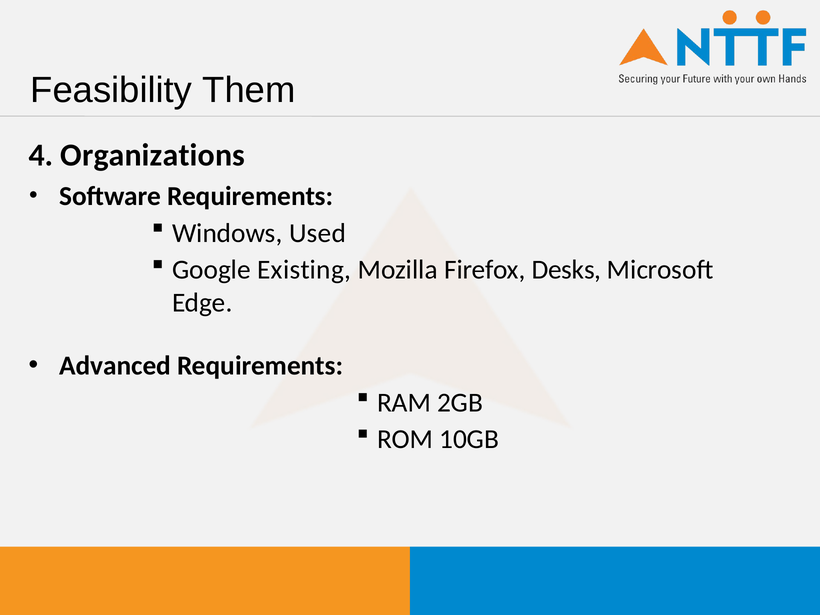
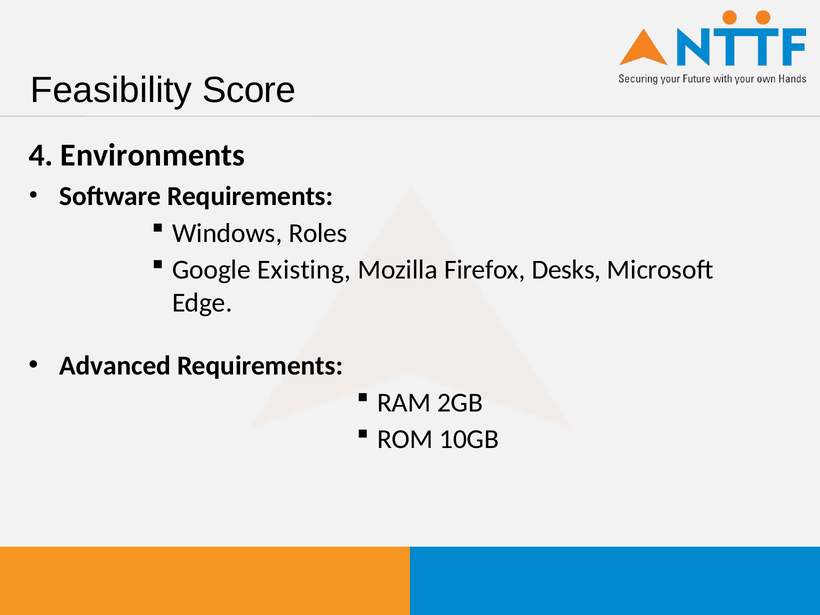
Them: Them -> Score
Organizations: Organizations -> Environments
Used: Used -> Roles
